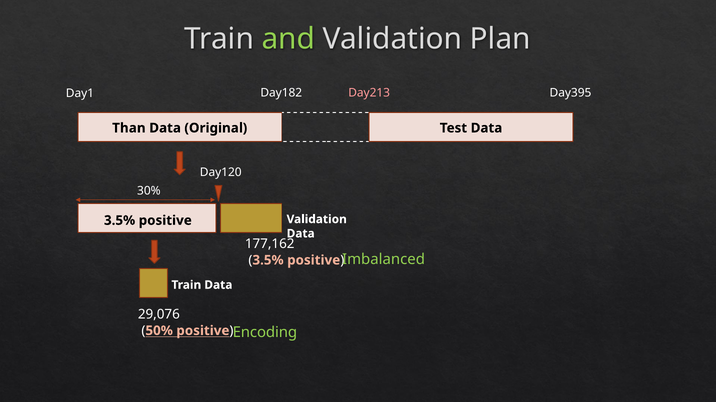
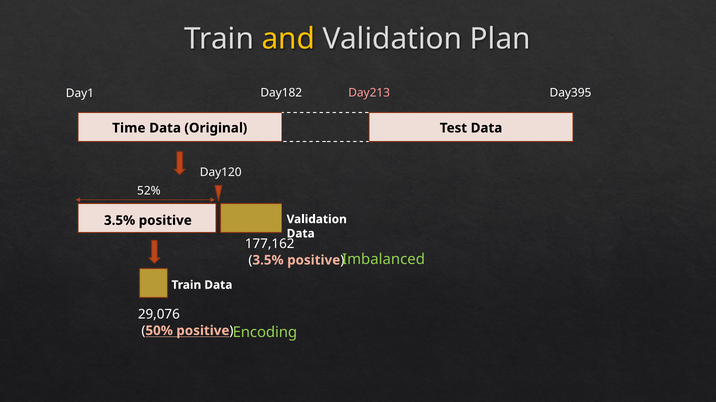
and colour: light green -> yellow
Than: Than -> Time
30%: 30% -> 52%
